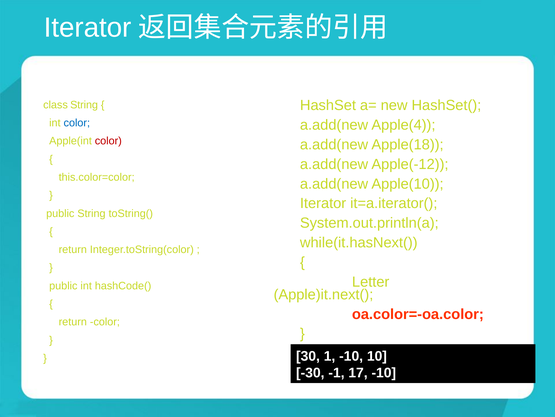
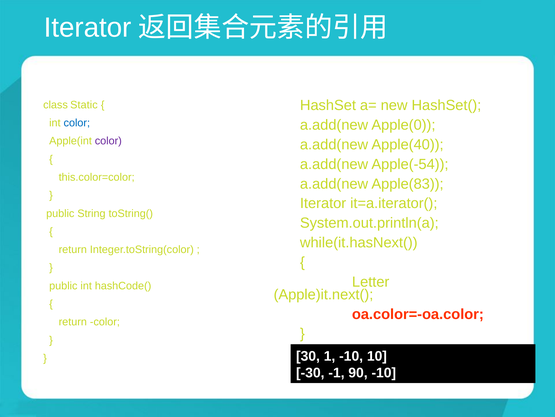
class String: String -> Static
Apple(4: Apple(4 -> Apple(0
color at (108, 141) colour: red -> purple
Apple(18: Apple(18 -> Apple(40
Apple(-12: Apple(-12 -> Apple(-54
Apple(10: Apple(10 -> Apple(83
17: 17 -> 90
